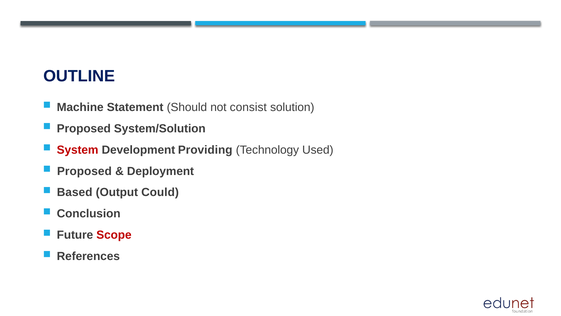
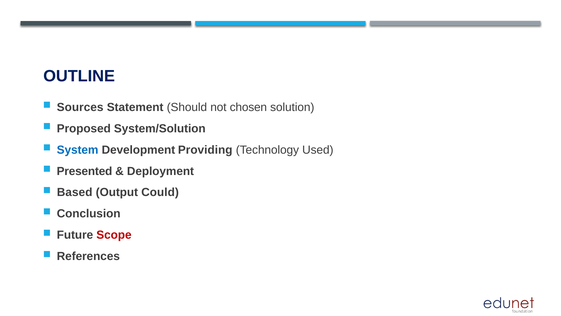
Machine: Machine -> Sources
consist: consist -> chosen
System colour: red -> blue
Proposed at (84, 171): Proposed -> Presented
